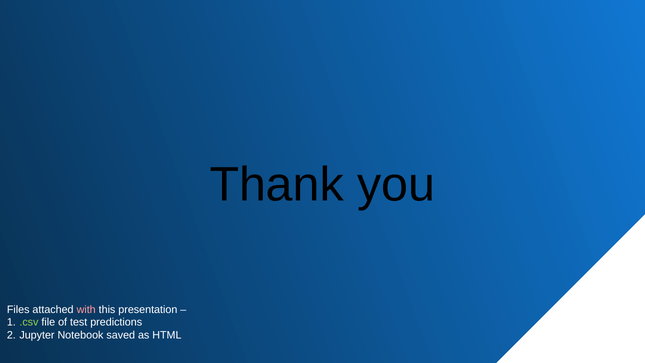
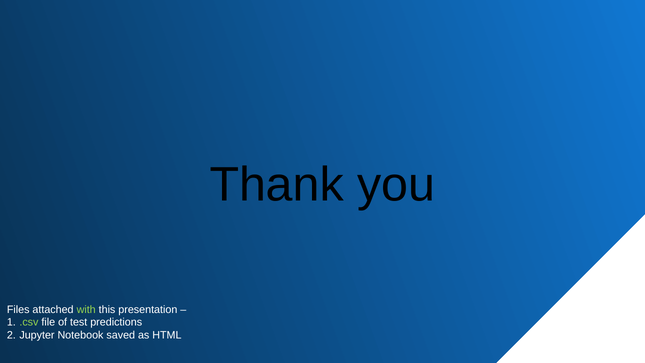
with colour: pink -> light green
